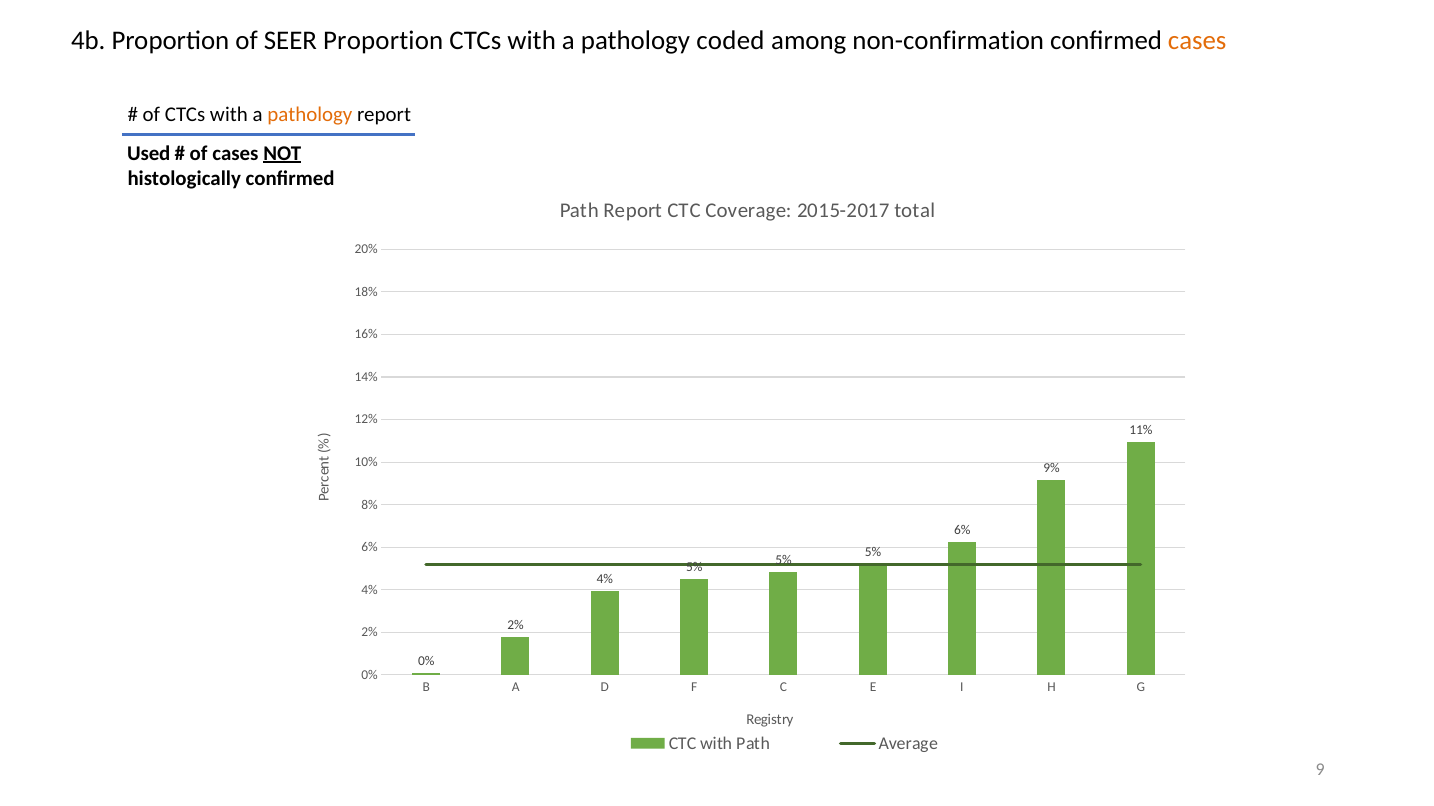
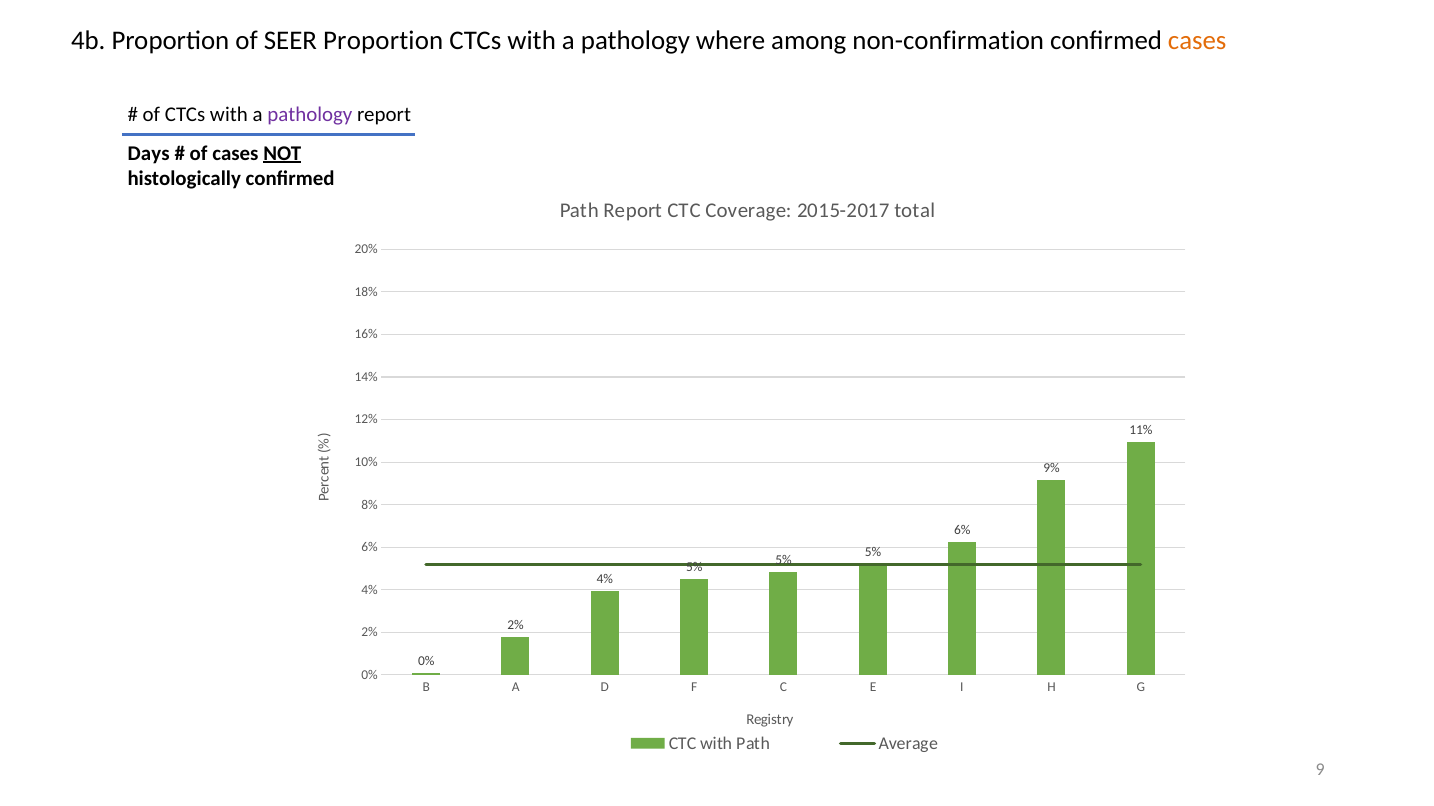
coded: coded -> where
pathology at (310, 114) colour: orange -> purple
Used: Used -> Days
